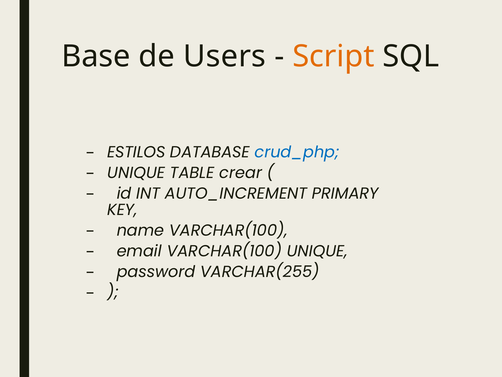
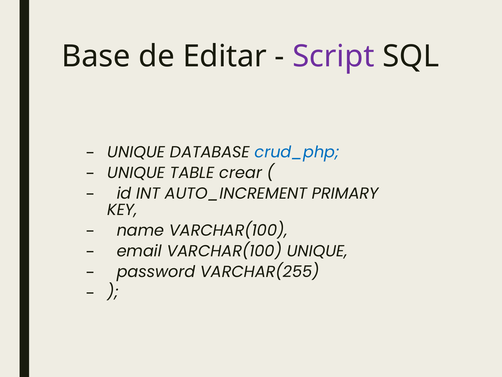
Users: Users -> Editar
Script colour: orange -> purple
ESTILOS at (136, 152): ESTILOS -> UNIQUE
